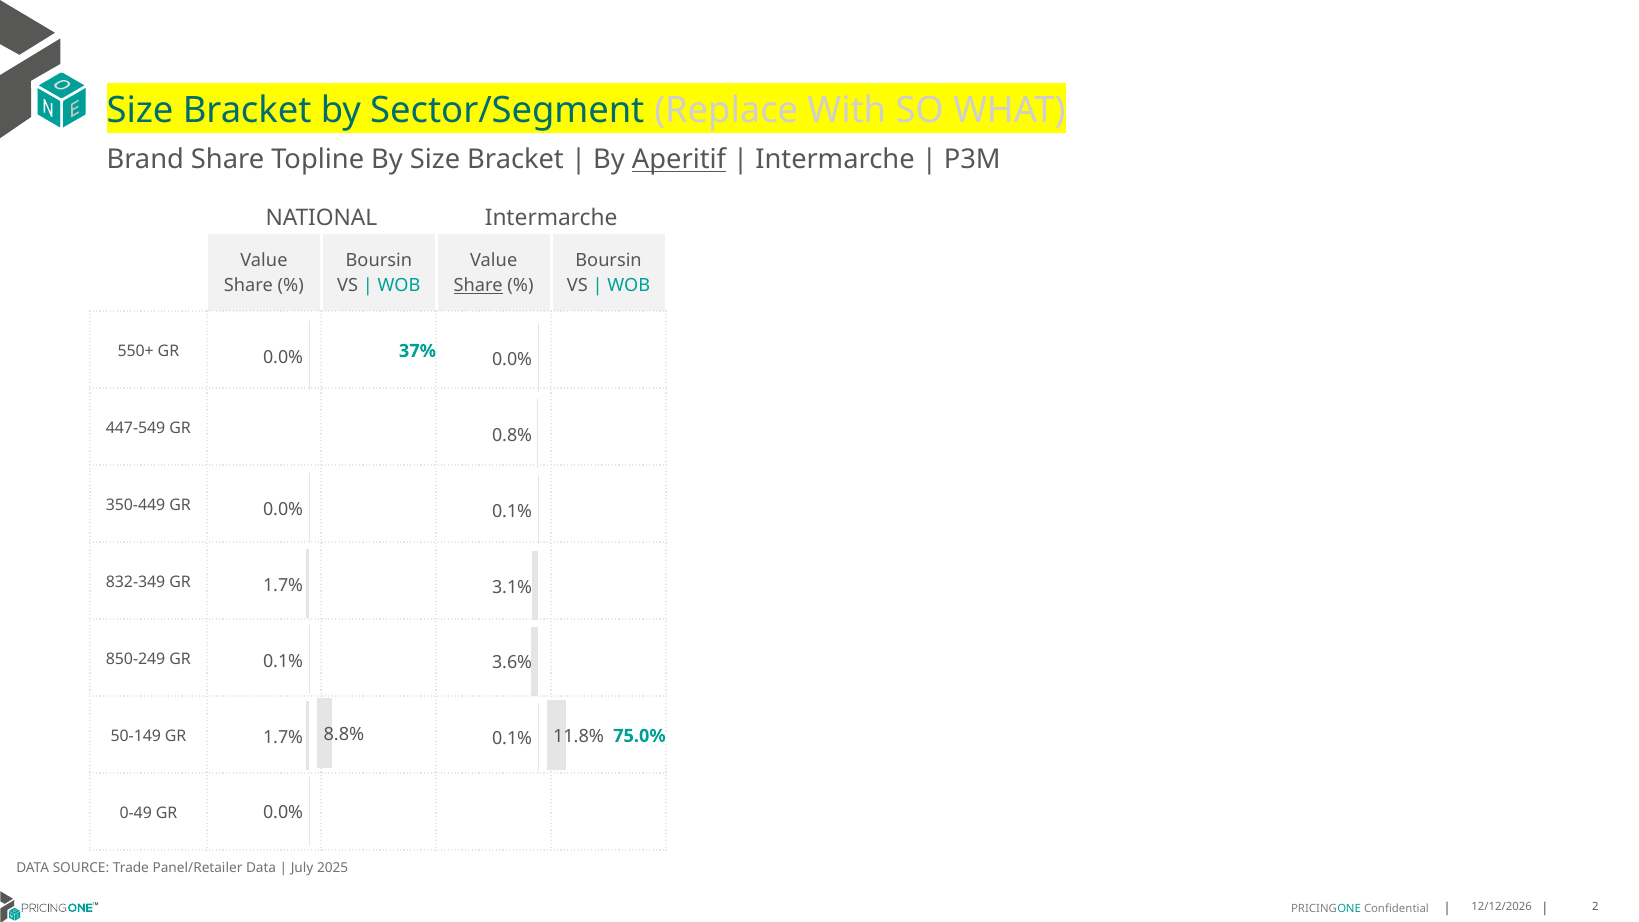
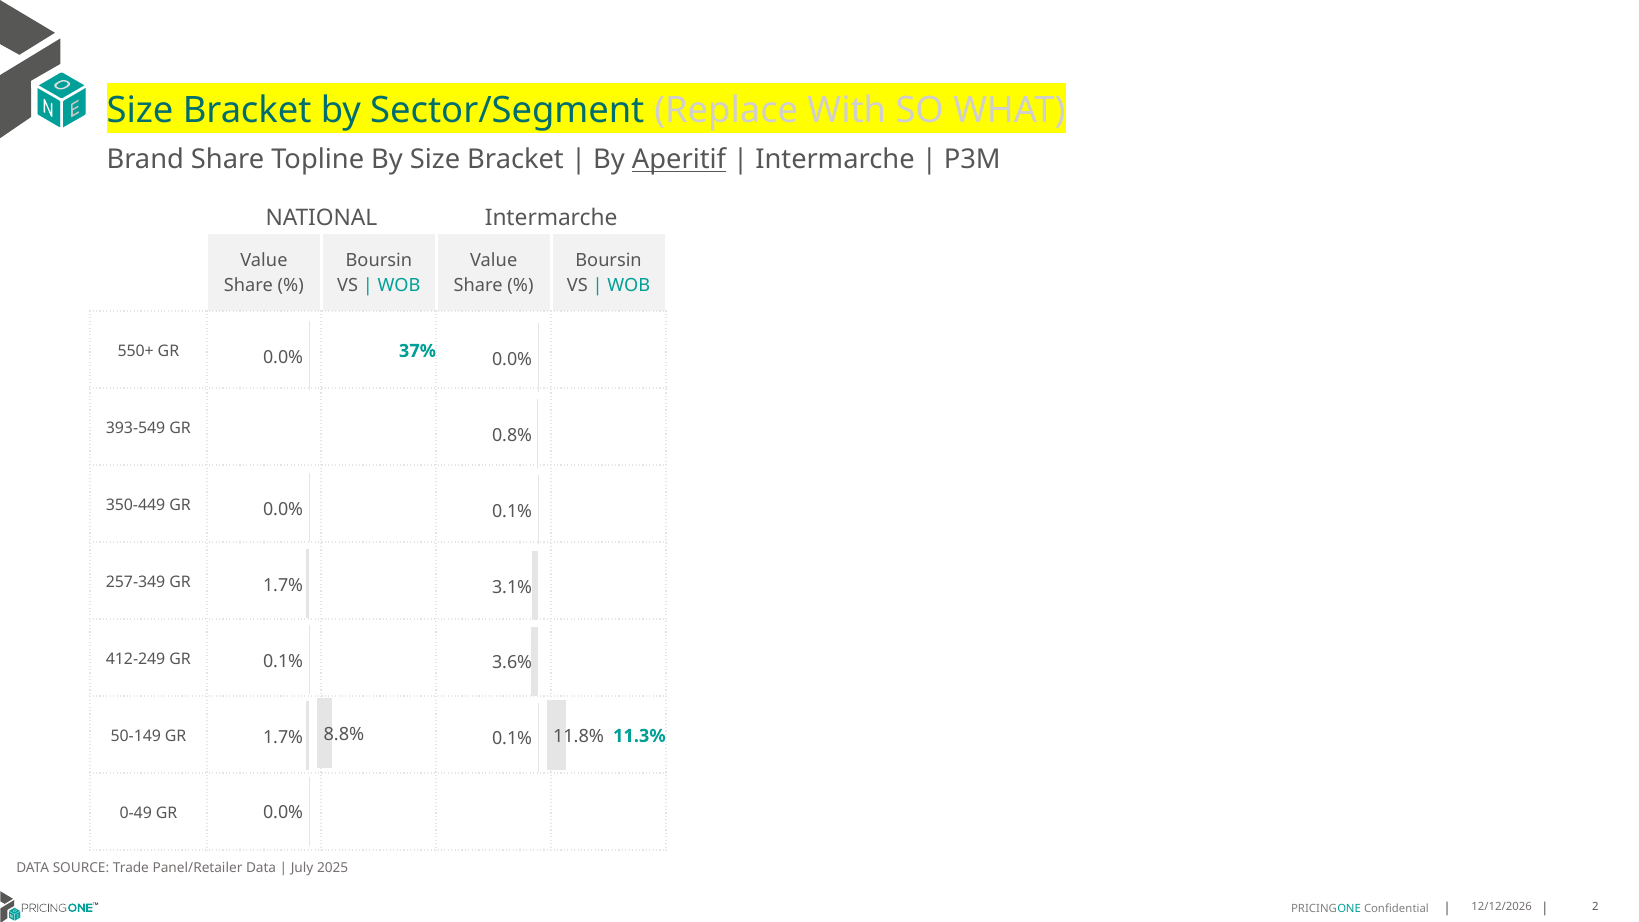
Share at (478, 286) underline: present -> none
447-549: 447-549 -> 393-549
832-349: 832-349 -> 257-349
850-249: 850-249 -> 412-249
75.0%: 75.0% -> 11.3%
